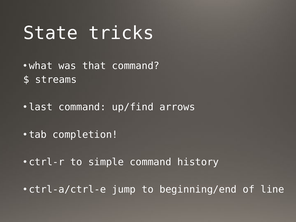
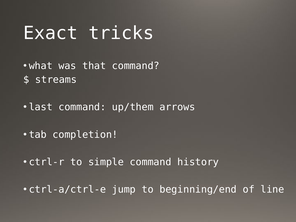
State: State -> Exact
up/find: up/find -> up/them
